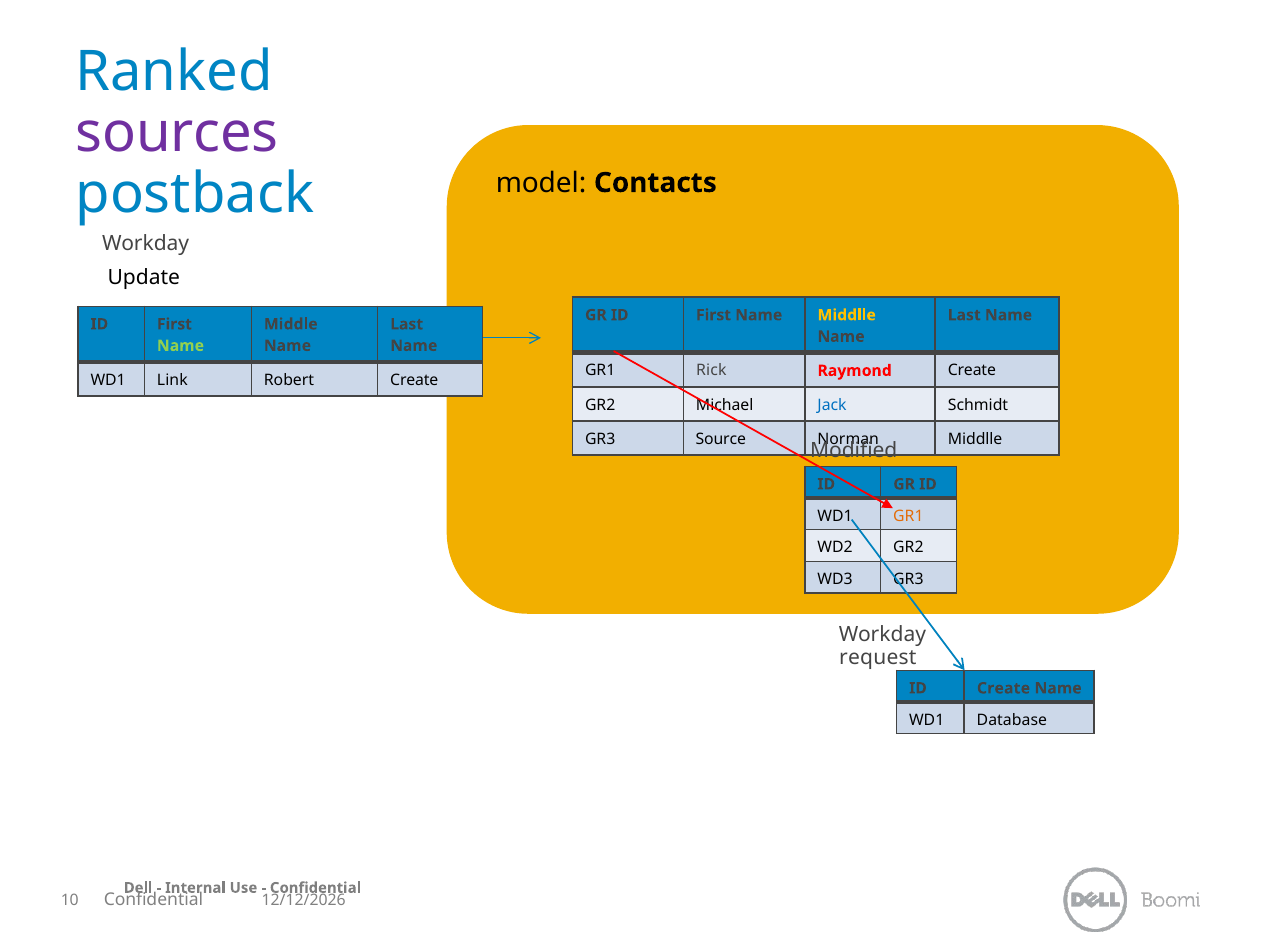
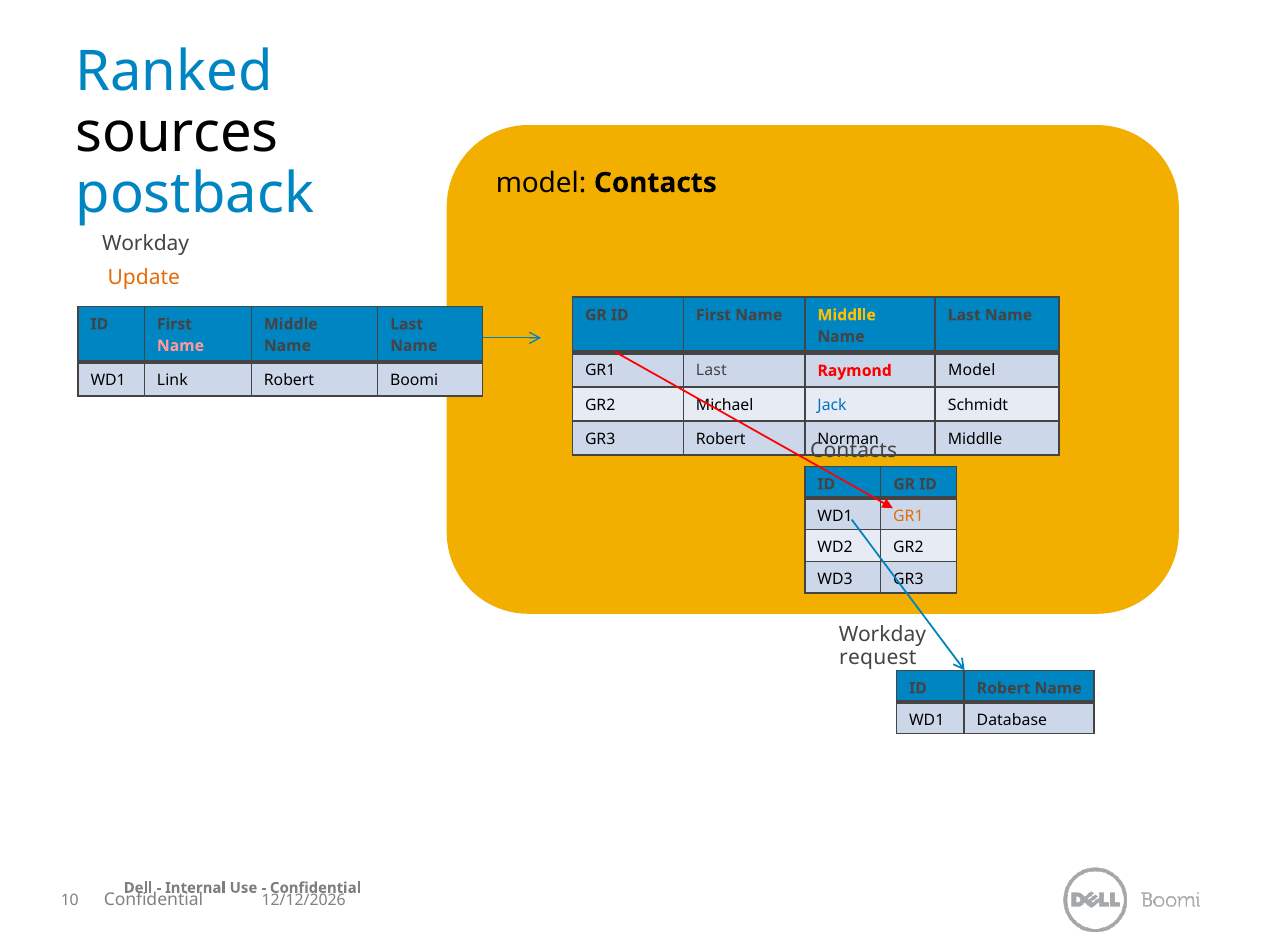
sources colour: purple -> black
Update colour: black -> orange
Name at (180, 346) colour: light green -> pink
GR1 Rick: Rick -> Last
Raymond Create: Create -> Model
Robert Create: Create -> Boomi
GR3 Source: Source -> Robert
Modified at (854, 451): Modified -> Contacts
ID Create: Create -> Robert
